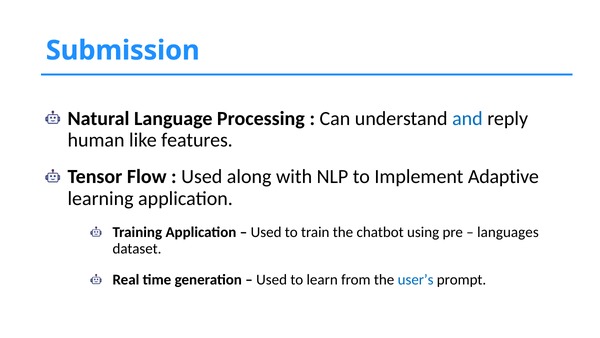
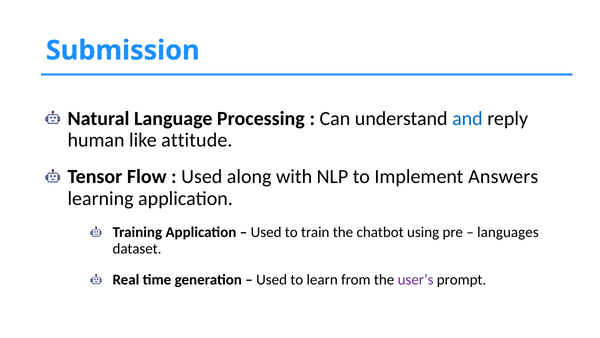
features: features -> attitude
Adaptive: Adaptive -> Answers
user’s colour: blue -> purple
